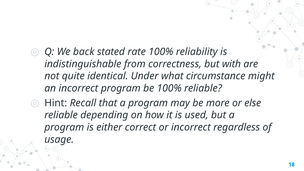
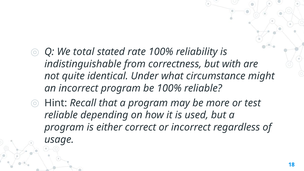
back: back -> total
else: else -> test
